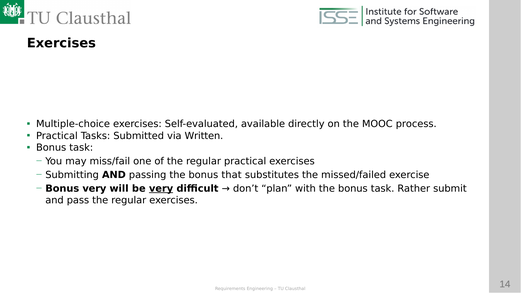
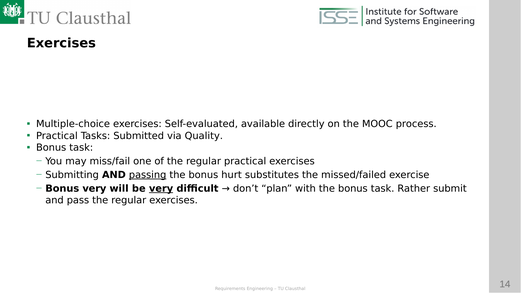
Written: Written -> Quality
passing underline: none -> present
that: that -> hurt
